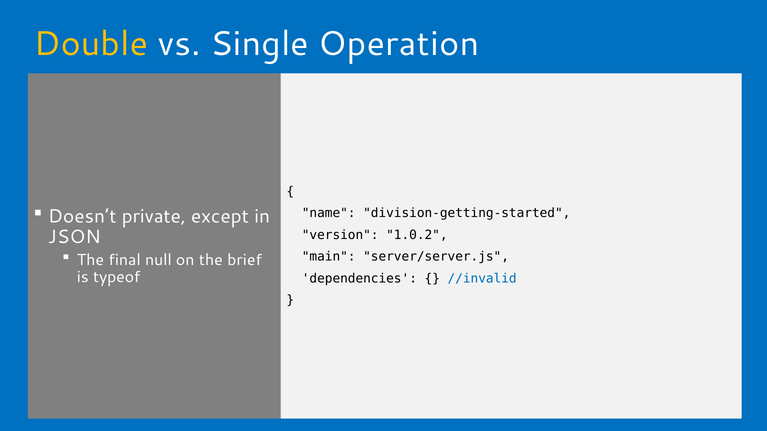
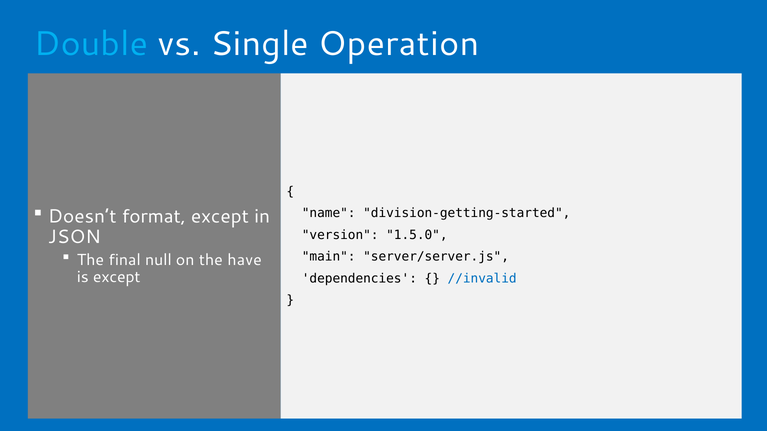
Double colour: yellow -> light blue
private: private -> format
1.0.2: 1.0.2 -> 1.5.0
brief: brief -> have
is typeof: typeof -> except
